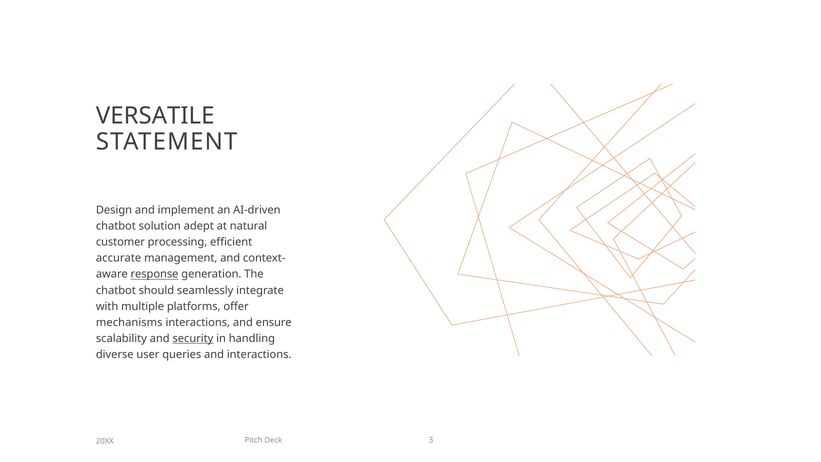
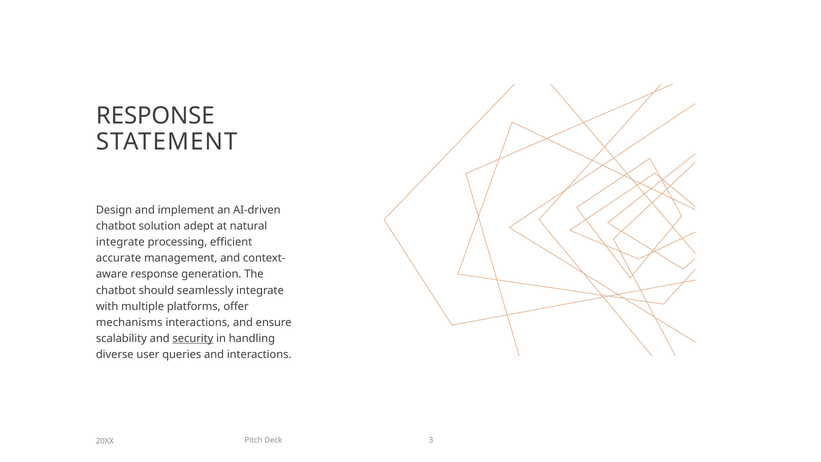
VERSATILE at (155, 116): VERSATILE -> RESPONSE
customer at (120, 242): customer -> integrate
response at (155, 274) underline: present -> none
